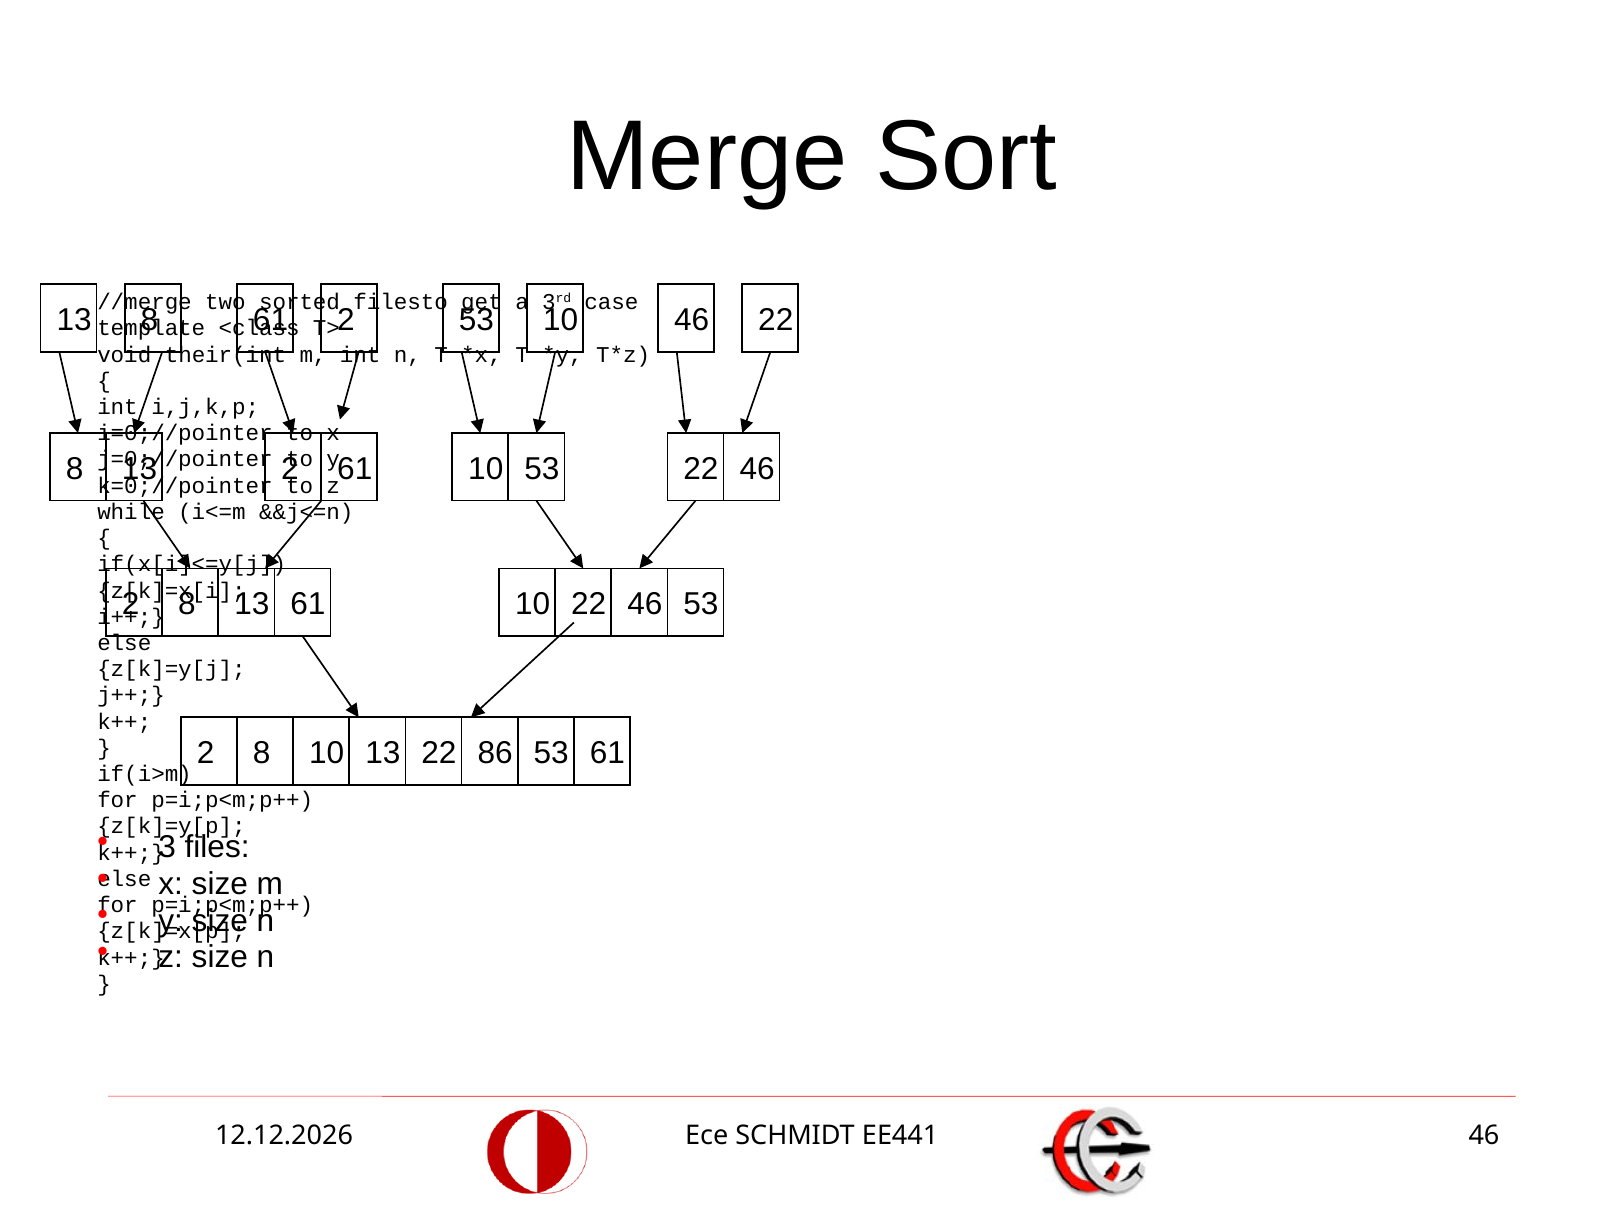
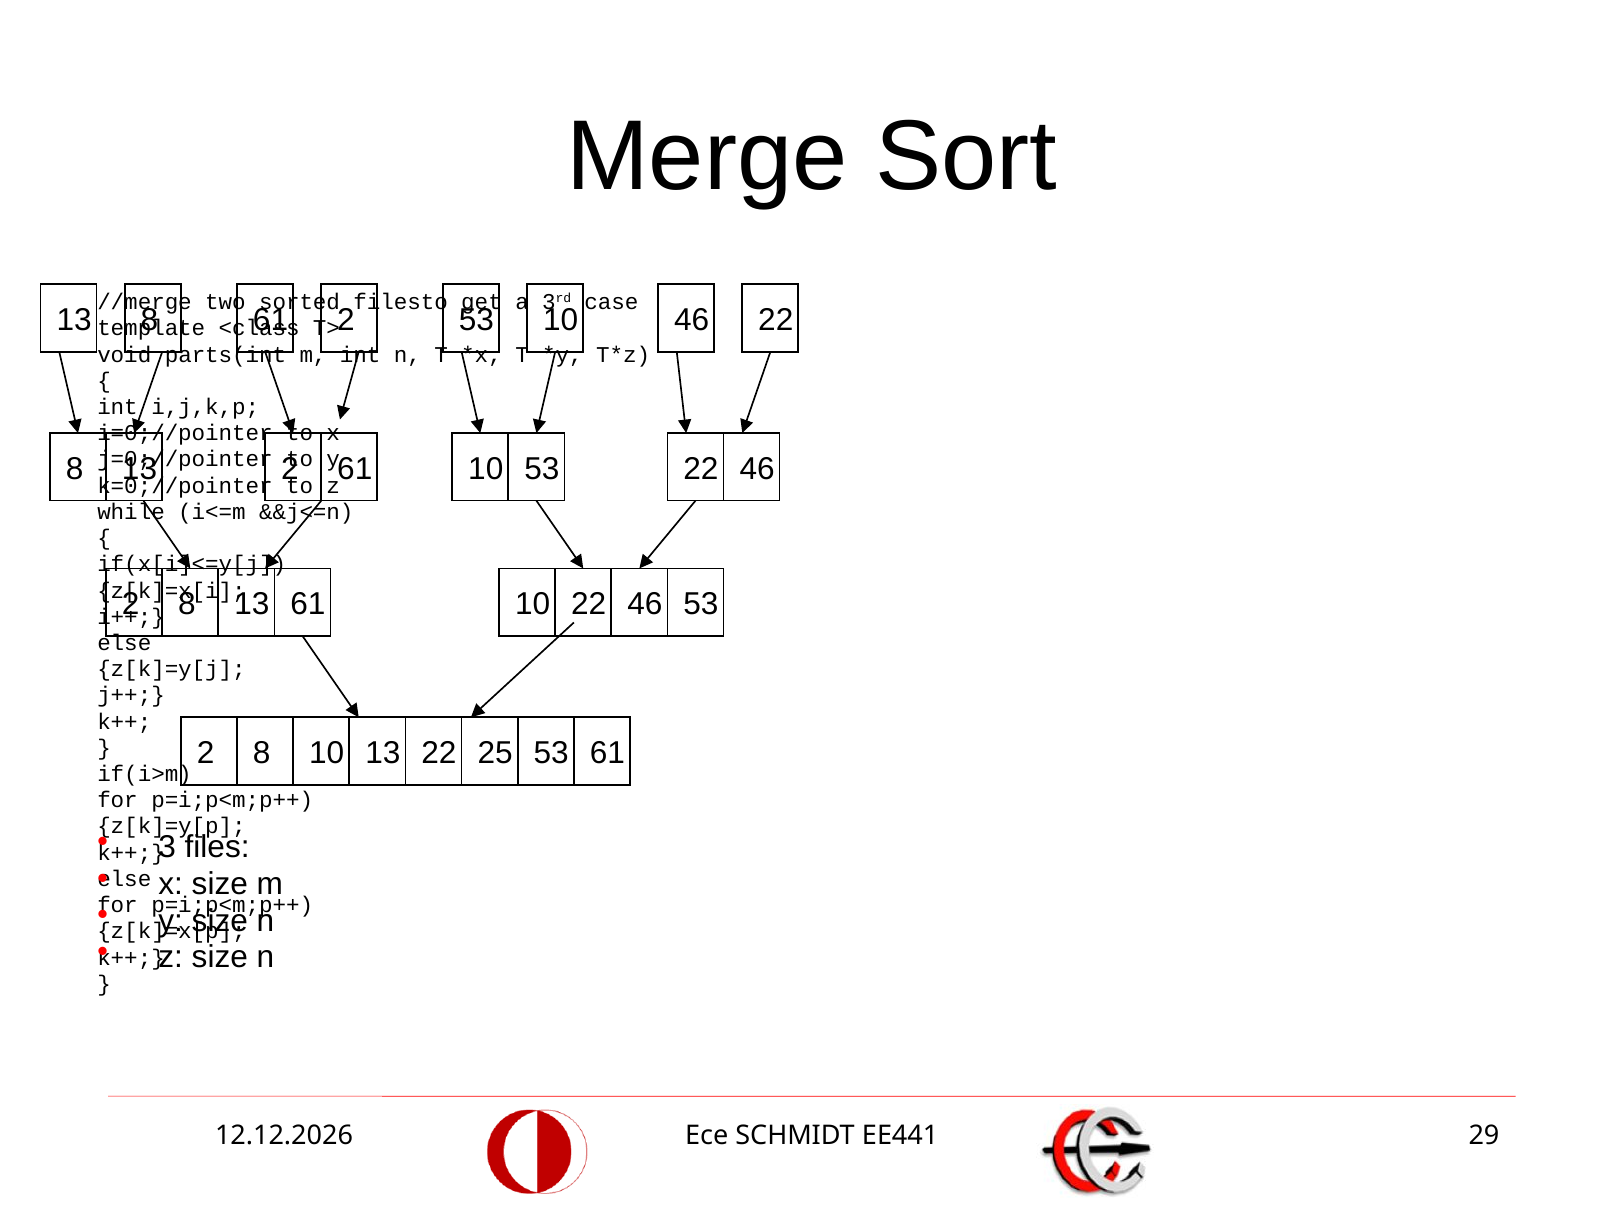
their(int: their(int -> parts(int
86: 86 -> 25
EE441 46: 46 -> 29
